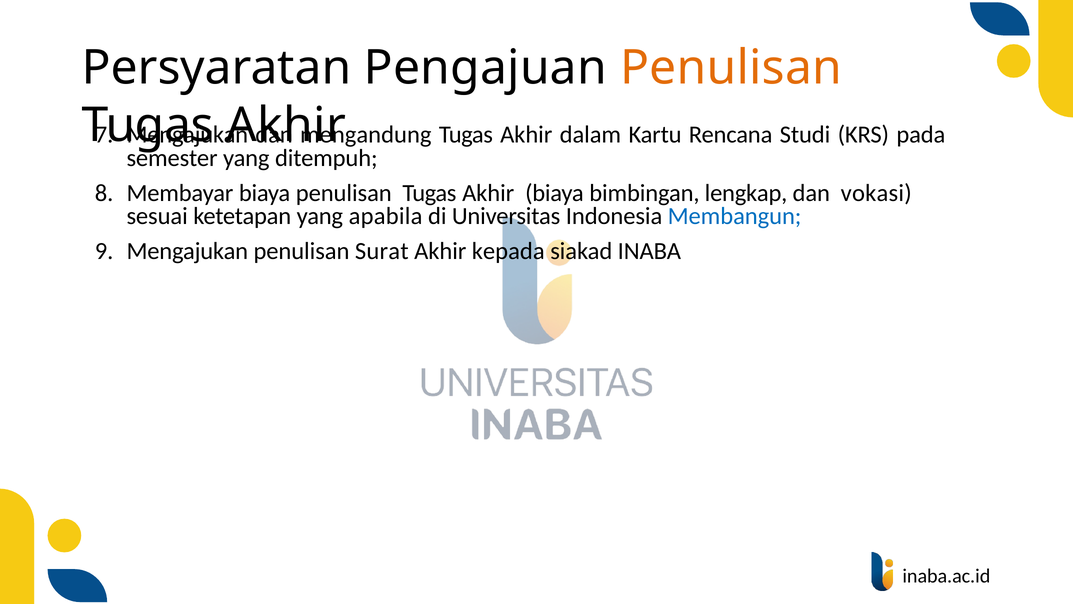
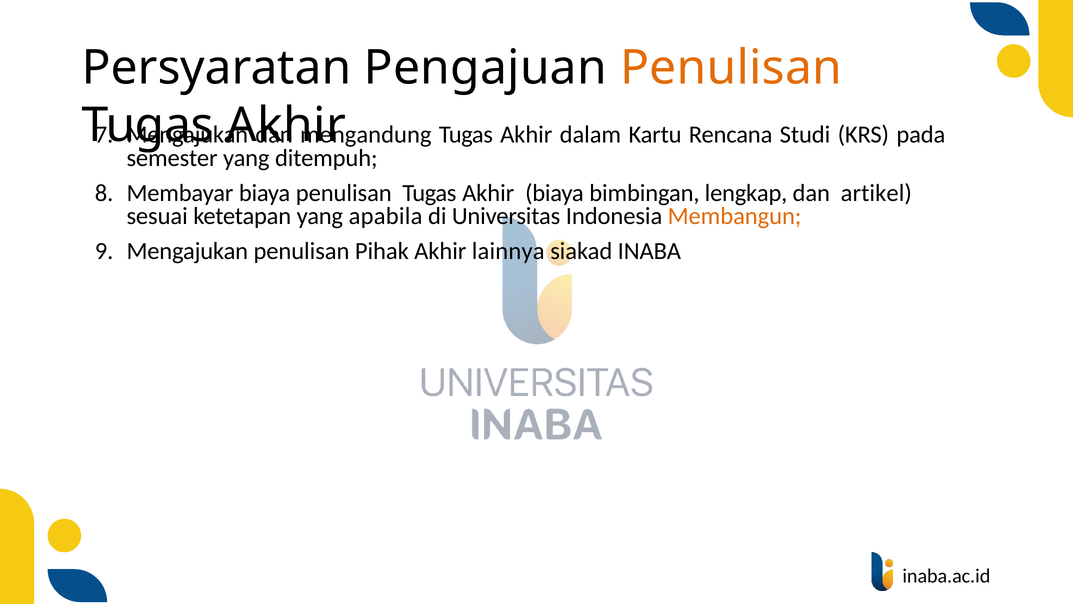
vokasi: vokasi -> artikel
Membangun colour: blue -> orange
Surat: Surat -> Pihak
kepada: kepada -> lainnya
